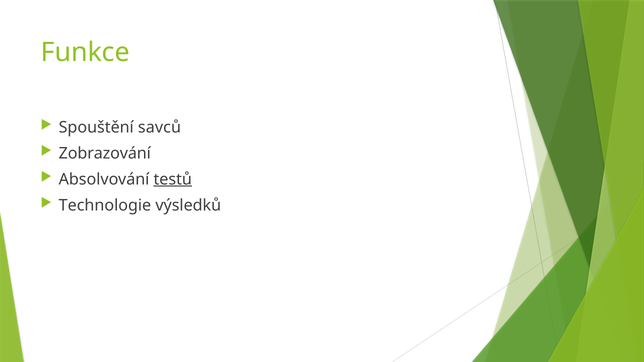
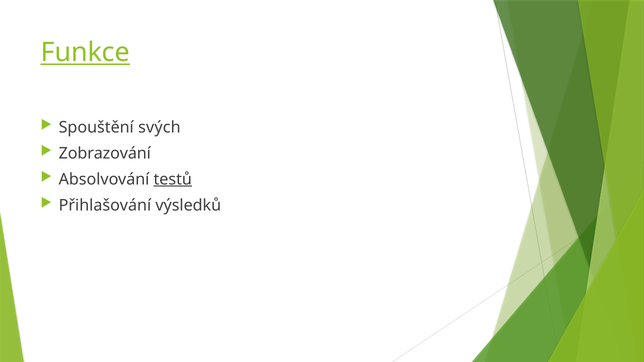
Funkce underline: none -> present
savců: savců -> svých
Technologie: Technologie -> Přihlašování
